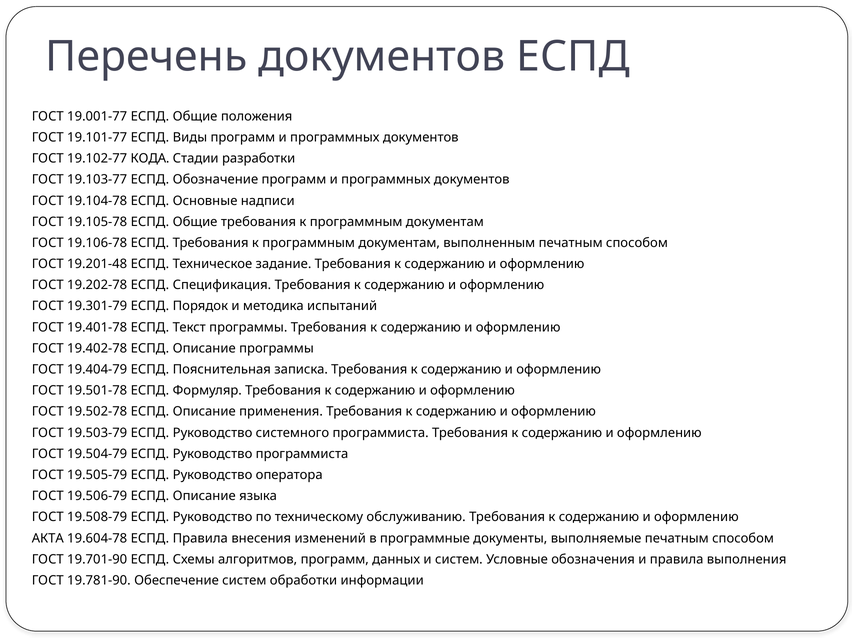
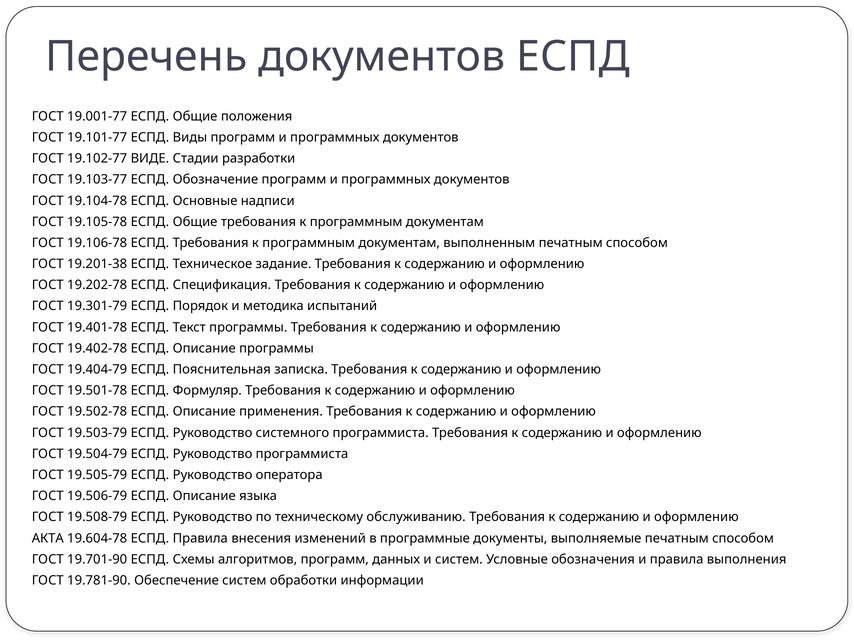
КОДА: КОДА -> ВИДЕ
19.201-48: 19.201-48 -> 19.201-38
